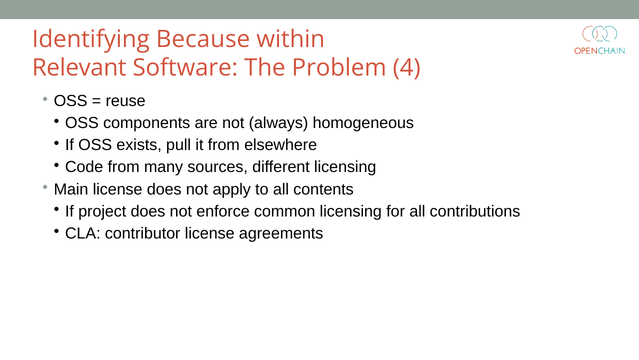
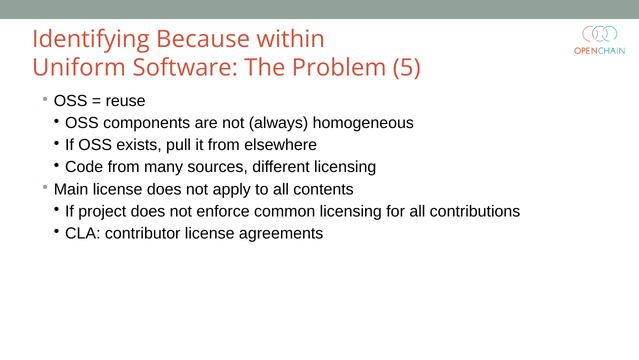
Relevant: Relevant -> Uniform
4: 4 -> 5
